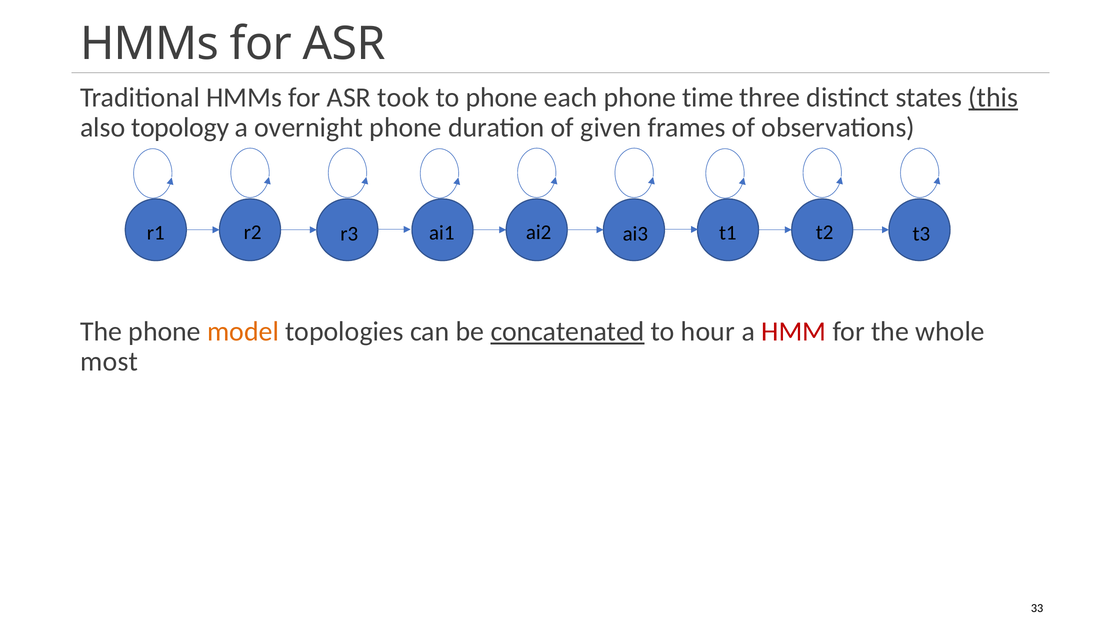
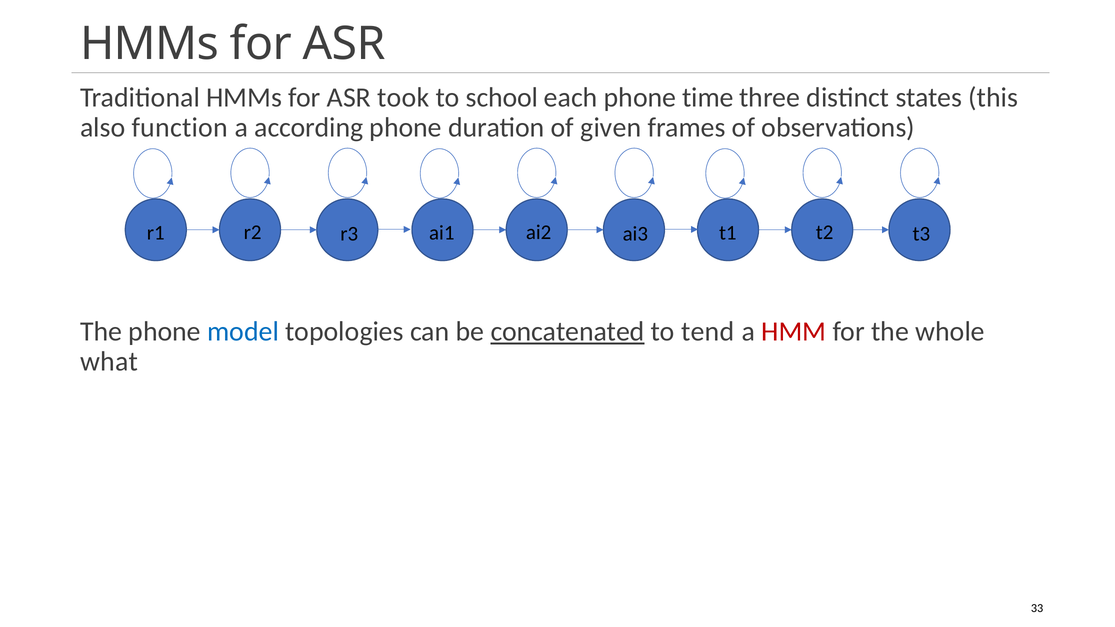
to phone: phone -> school
this underline: present -> none
topology: topology -> function
overnight: overnight -> according
model colour: orange -> blue
hour: hour -> tend
most: most -> what
